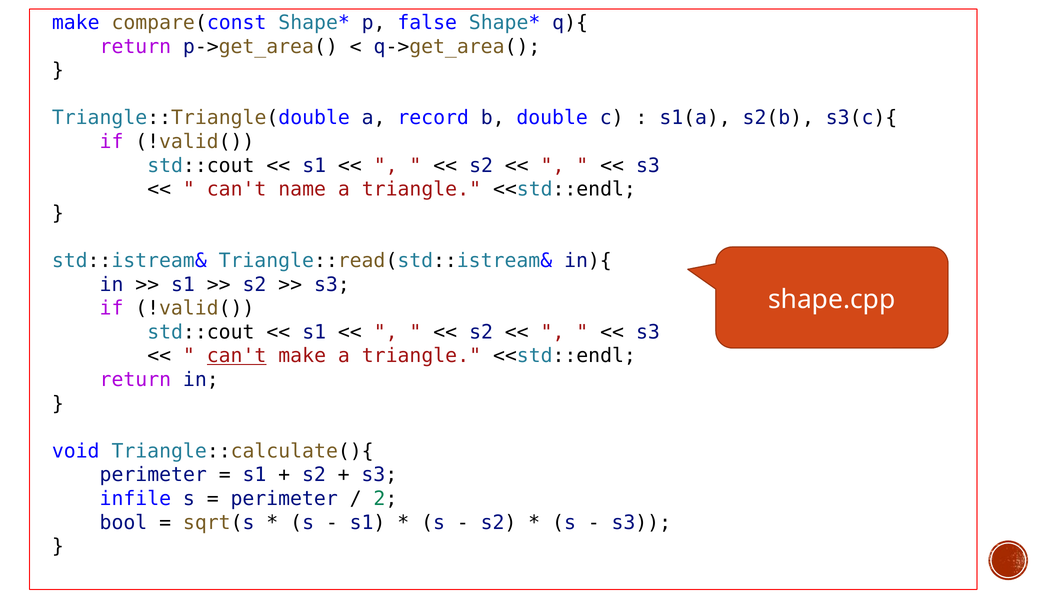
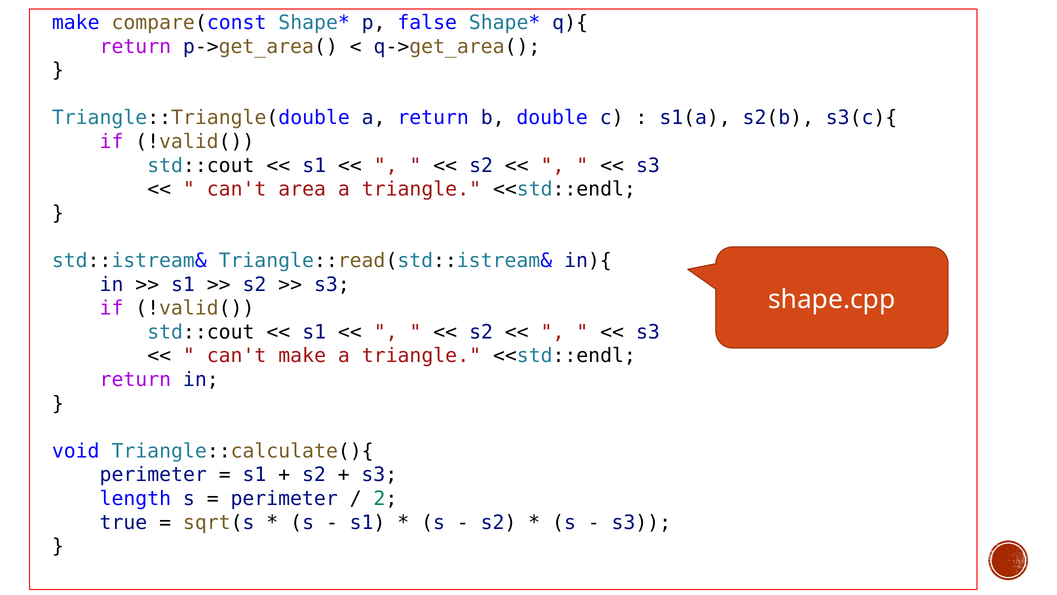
a record: record -> return
name: name -> area
can't at (237, 356) underline: present -> none
infile: infile -> length
bool: bool -> true
